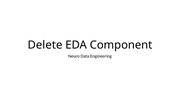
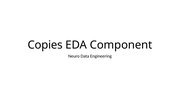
Delete: Delete -> Copies
